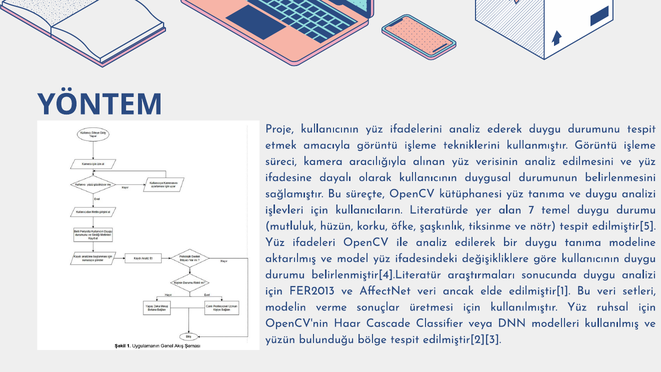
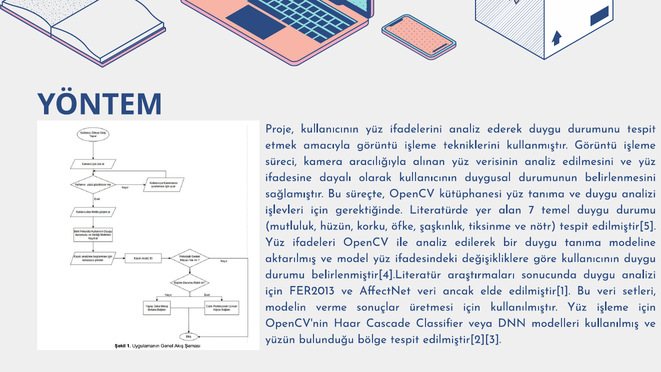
kullanıcıların: kullanıcıların -> gerektiğinde
Yüz ruhsal: ruhsal -> işleme
